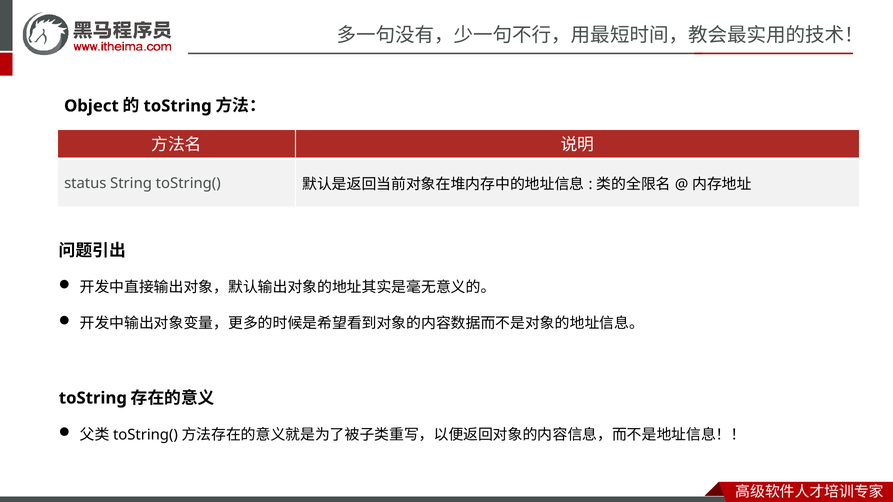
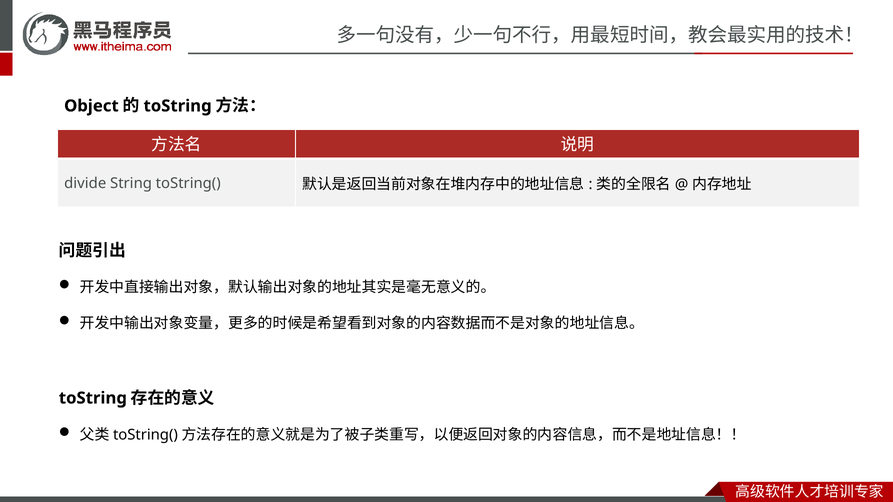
status: status -> divide
